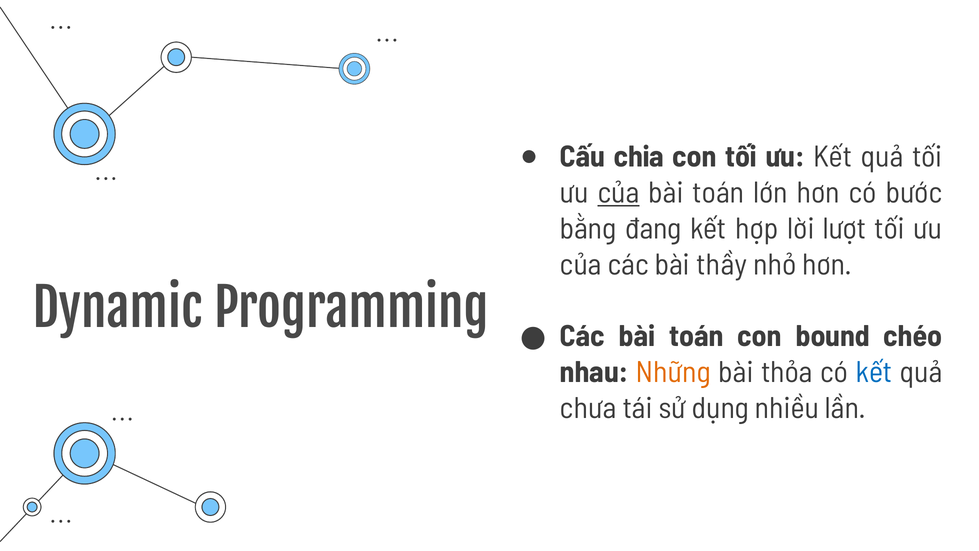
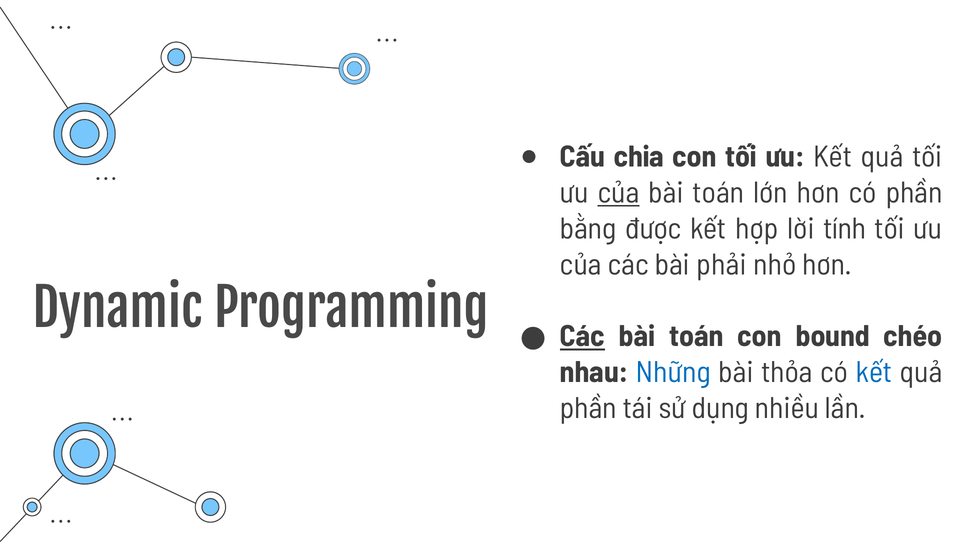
có bước: bước -> phần
đang: đang -> được
lượt: lượt -> tính
thầy: thầy -> phải
Các at (582, 336) underline: none -> present
Những colour: orange -> blue
chưa at (588, 408): chưa -> phần
